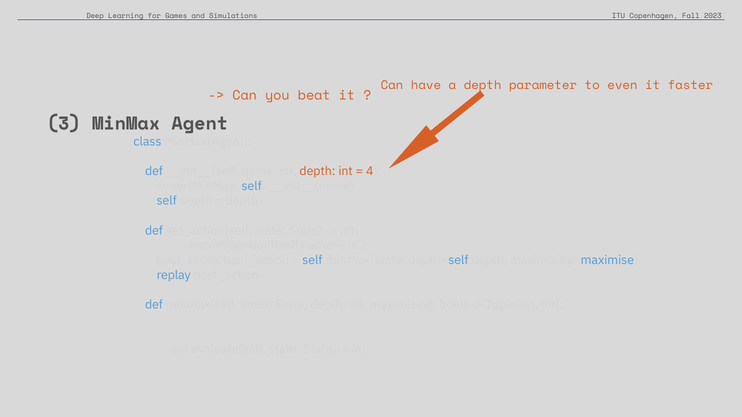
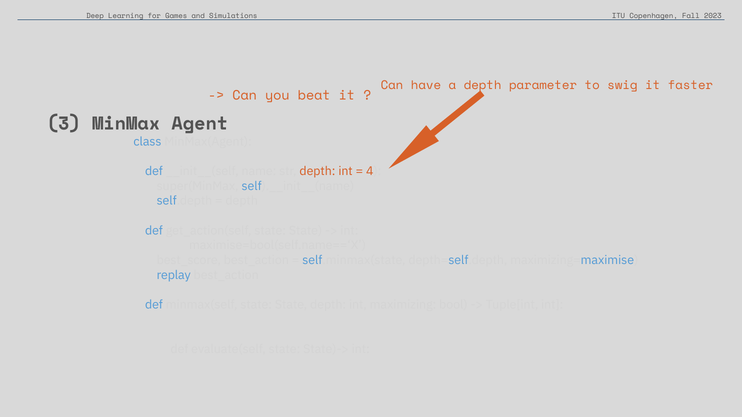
even: even -> swig
